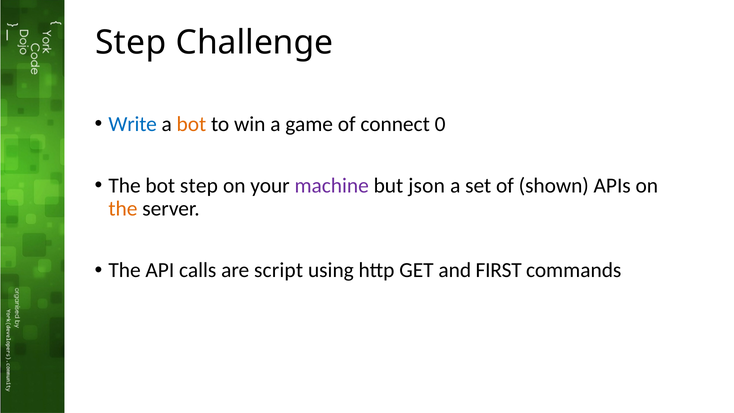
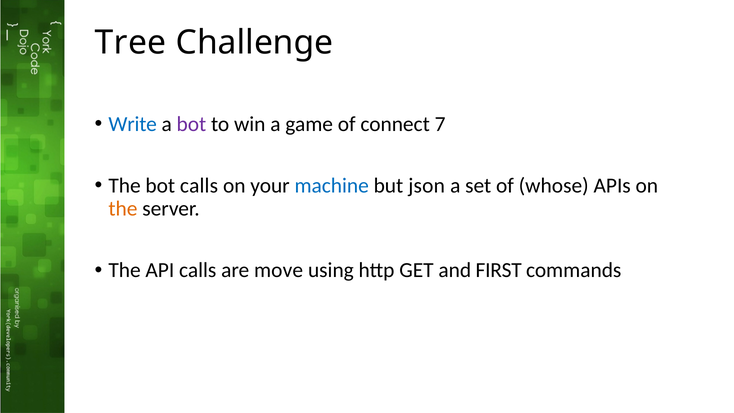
Step at (131, 43): Step -> Tree
bot at (191, 124) colour: orange -> purple
0: 0 -> 7
bot step: step -> calls
machine colour: purple -> blue
shown: shown -> whose
script: script -> move
